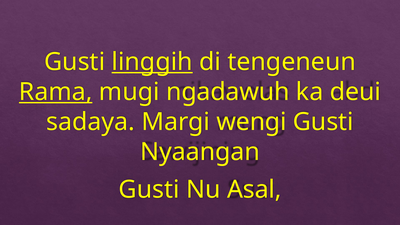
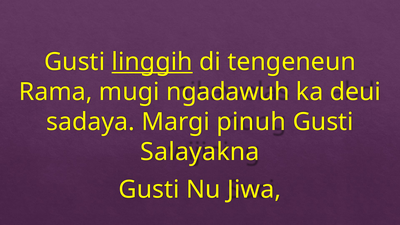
Rama underline: present -> none
wengi: wengi -> pinuh
Nyaangan: Nyaangan -> Salayakna
Asal: Asal -> Jiwa
